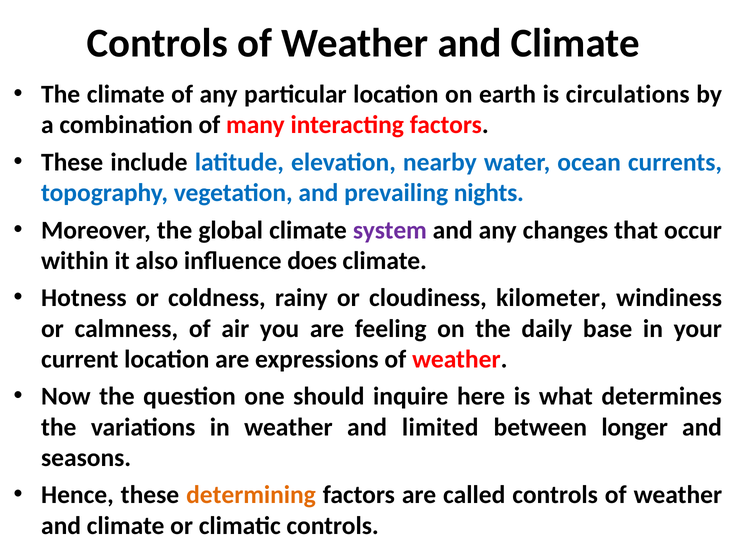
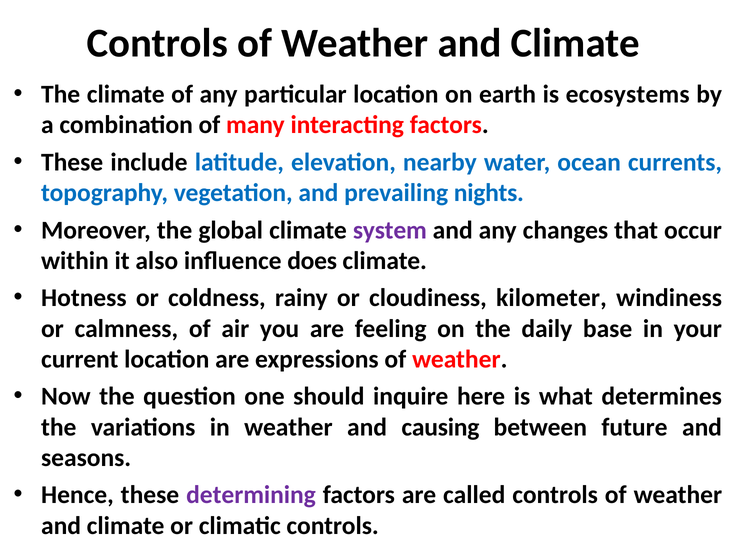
circulations: circulations -> ecosystems
limited: limited -> causing
longer: longer -> future
determining colour: orange -> purple
